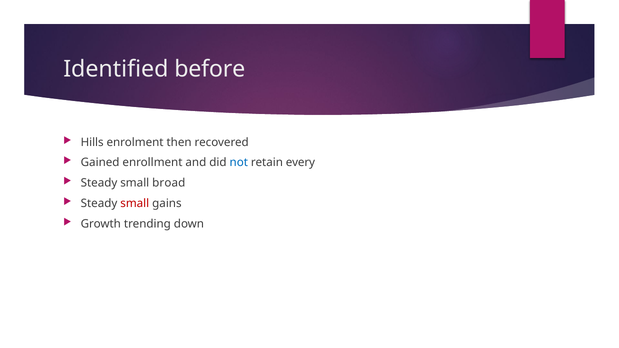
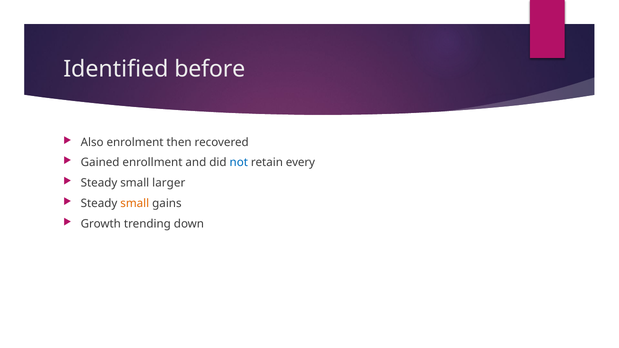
Hills: Hills -> Also
broad: broad -> larger
small at (135, 203) colour: red -> orange
